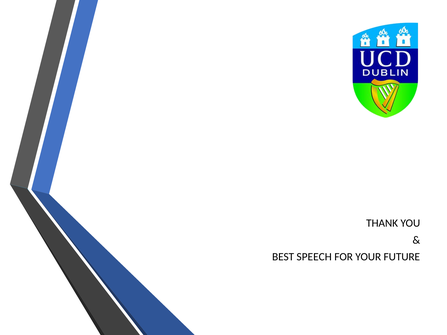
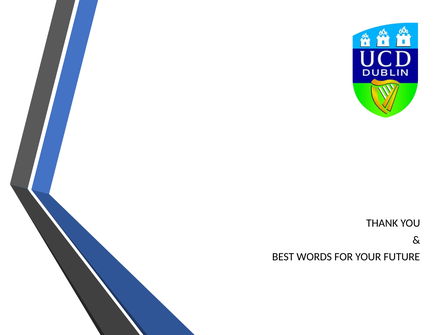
SPEECH: SPEECH -> WORDS
